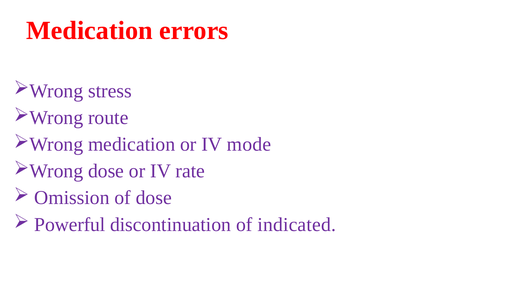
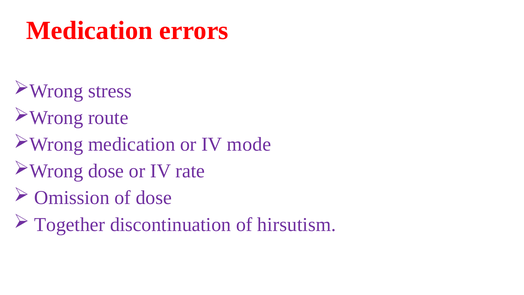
Powerful: Powerful -> Together
indicated: indicated -> hirsutism
